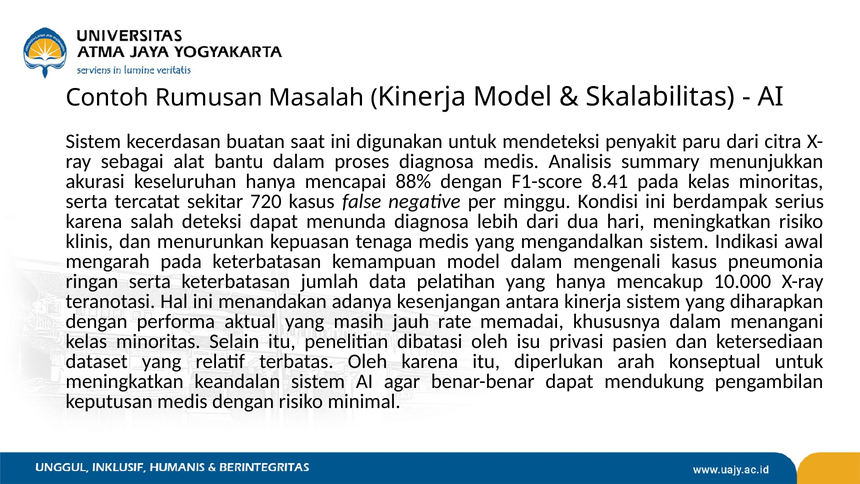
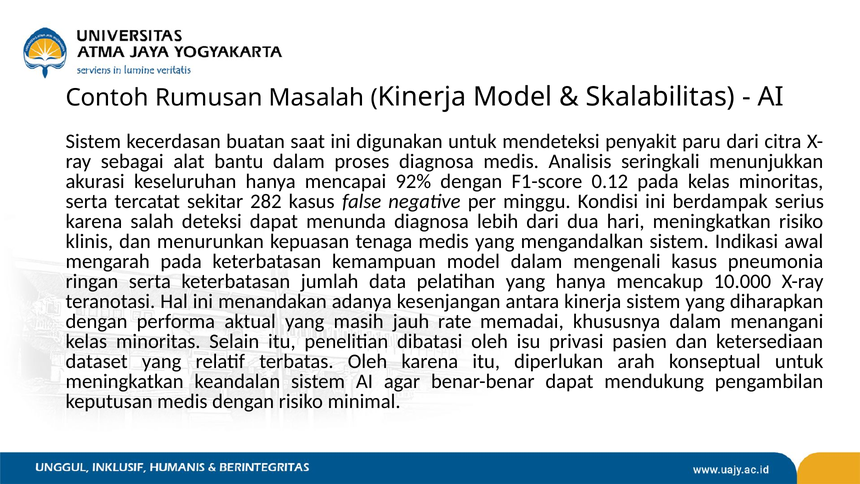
summary: summary -> seringkali
88%: 88% -> 92%
8.41: 8.41 -> 0.12
720: 720 -> 282
